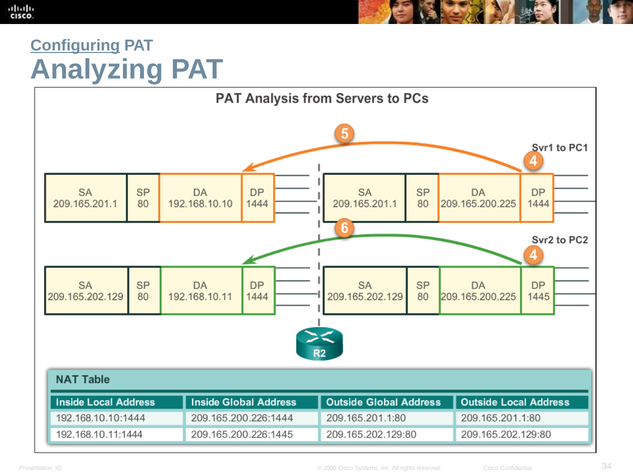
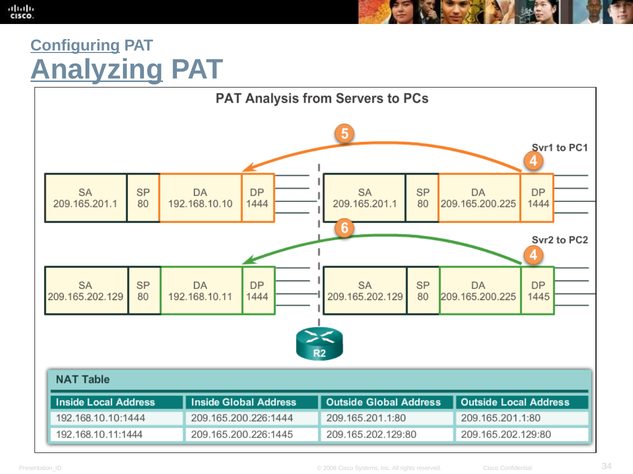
Analyzing underline: none -> present
